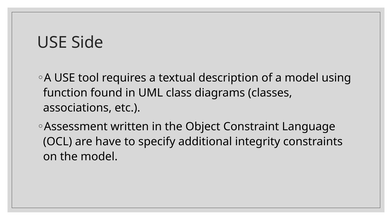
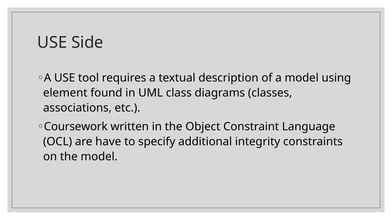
function: function -> element
Assessment: Assessment -> Coursework
